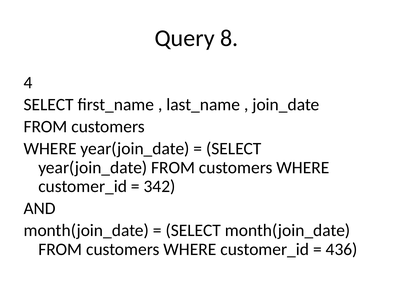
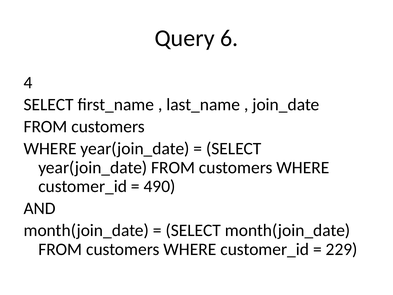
8: 8 -> 6
342: 342 -> 490
436: 436 -> 229
